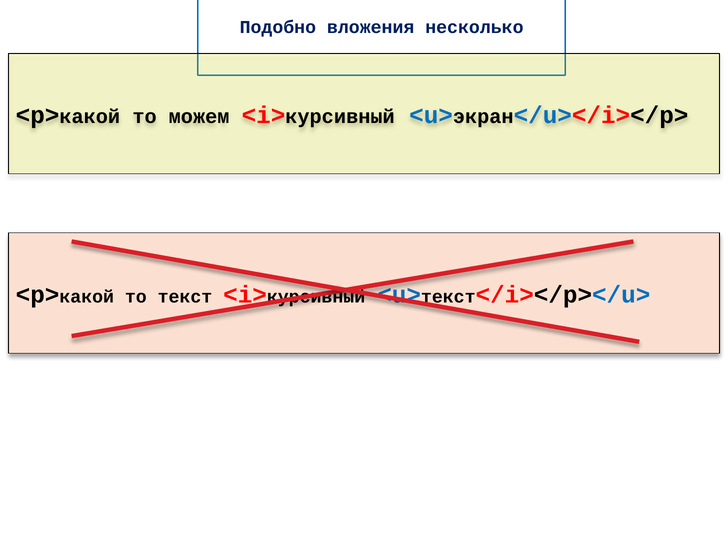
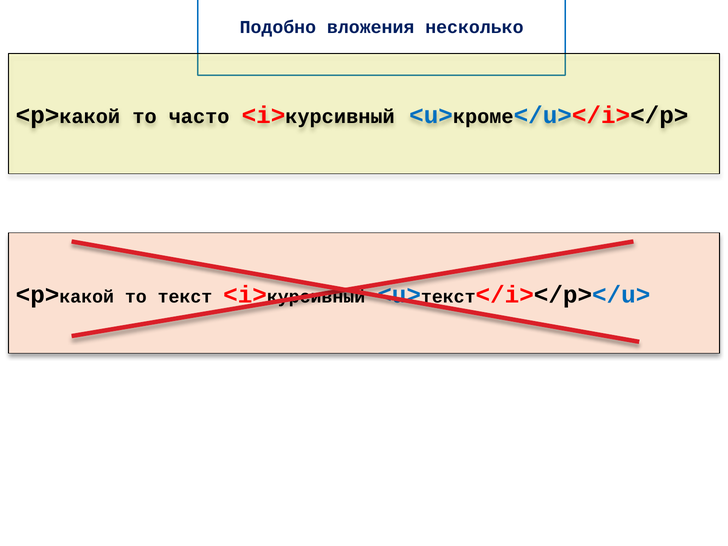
можем: можем -> часто
экран: экран -> кроме
